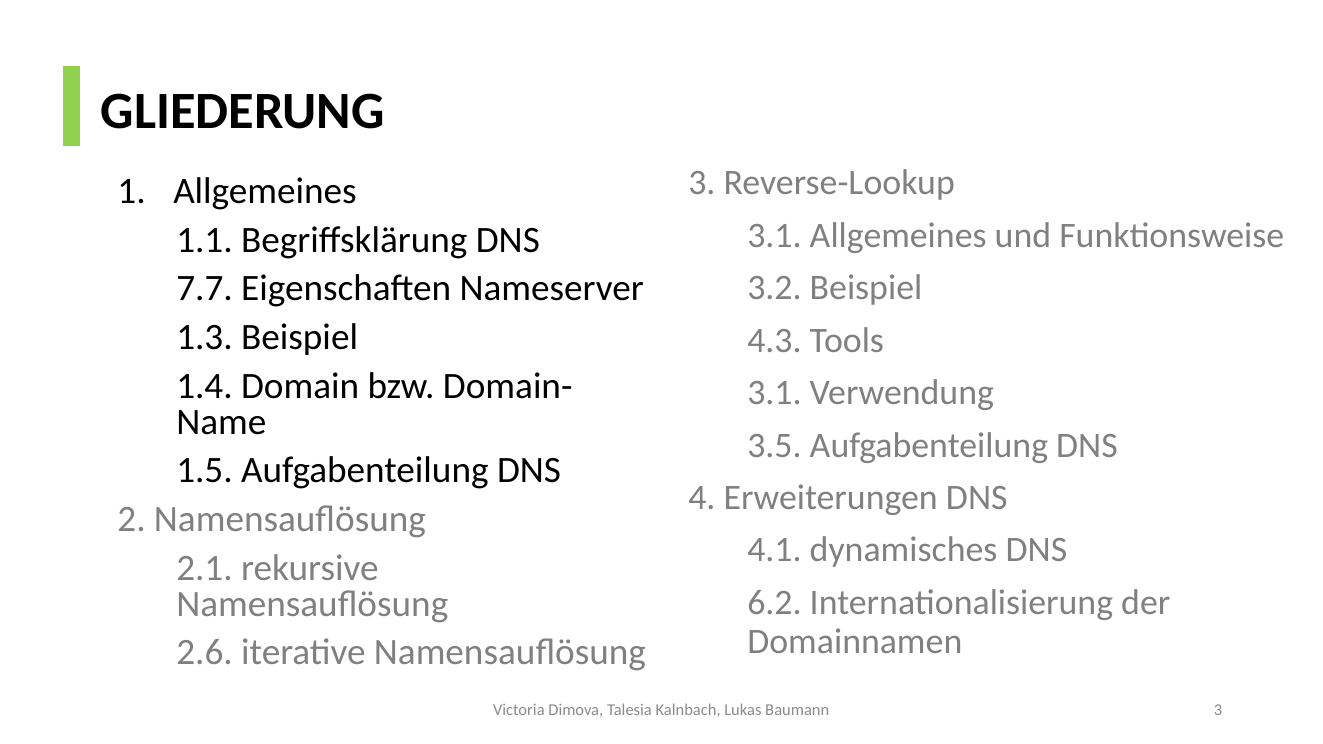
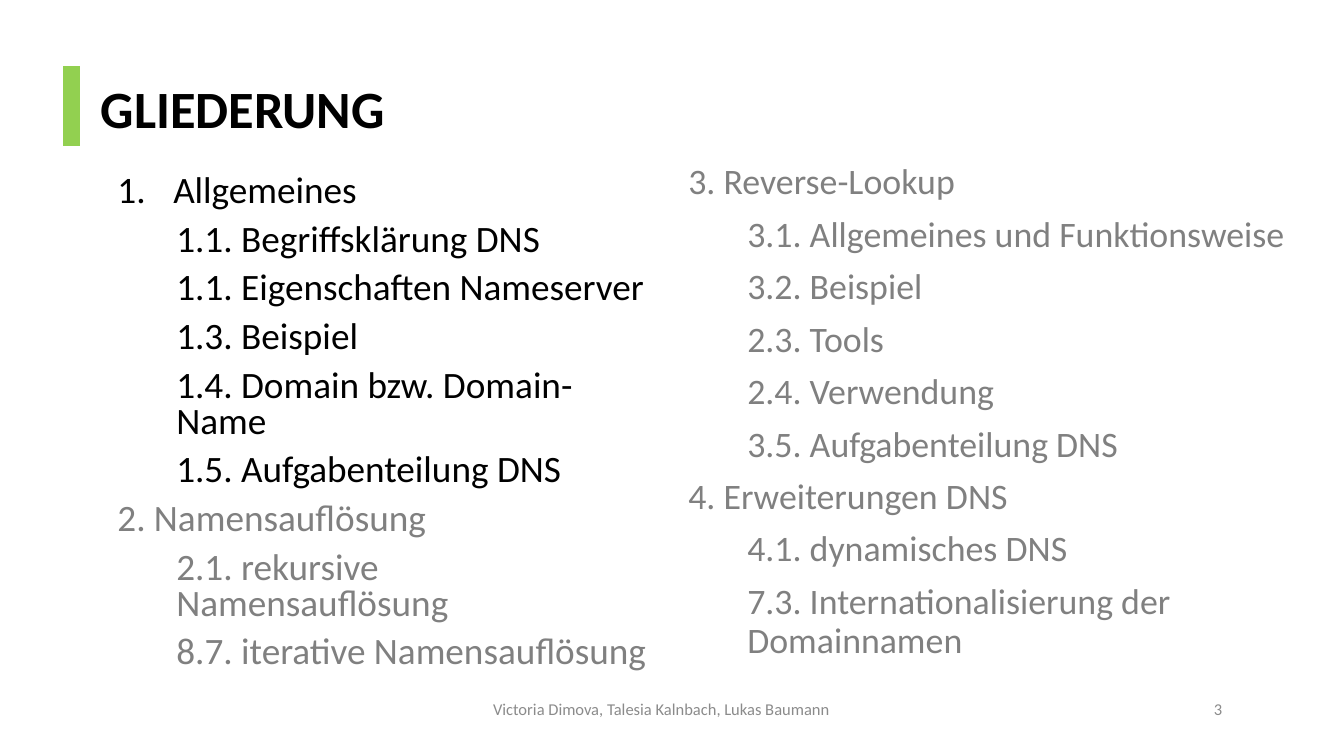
7.7 at (205, 289): 7.7 -> 1.1
4.3: 4.3 -> 2.3
3.1 at (774, 393): 3.1 -> 2.4
6.2: 6.2 -> 7.3
2.6: 2.6 -> 8.7
